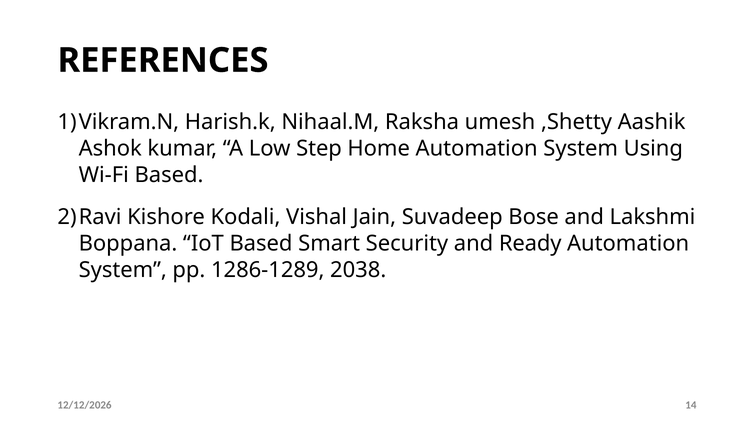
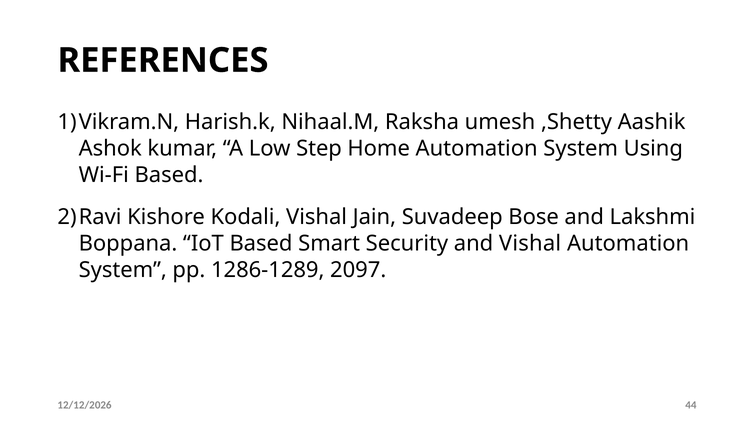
and Ready: Ready -> Vishal
2038: 2038 -> 2097
14: 14 -> 44
